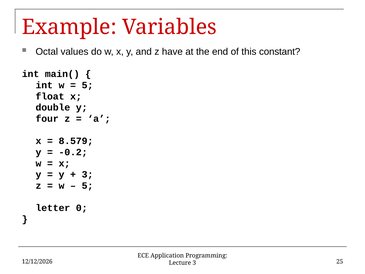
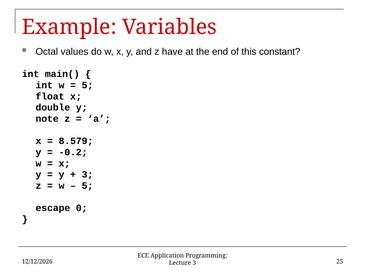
four: four -> note
letter: letter -> escape
